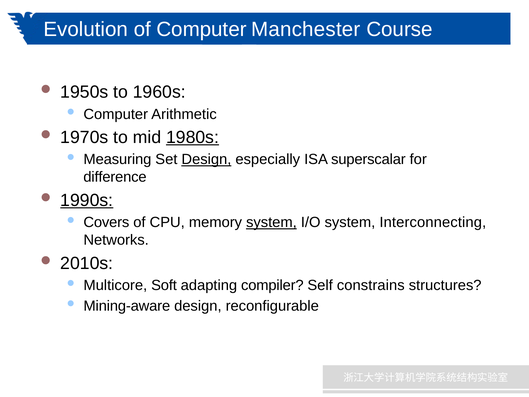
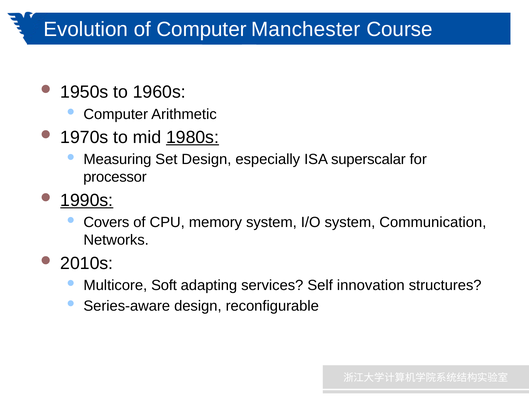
Design at (206, 159) underline: present -> none
difference: difference -> processor
system at (271, 222) underline: present -> none
Interconnecting: Interconnecting -> Communication
compiler: compiler -> services
constrains: constrains -> innovation
Mining-aware: Mining-aware -> Series-aware
